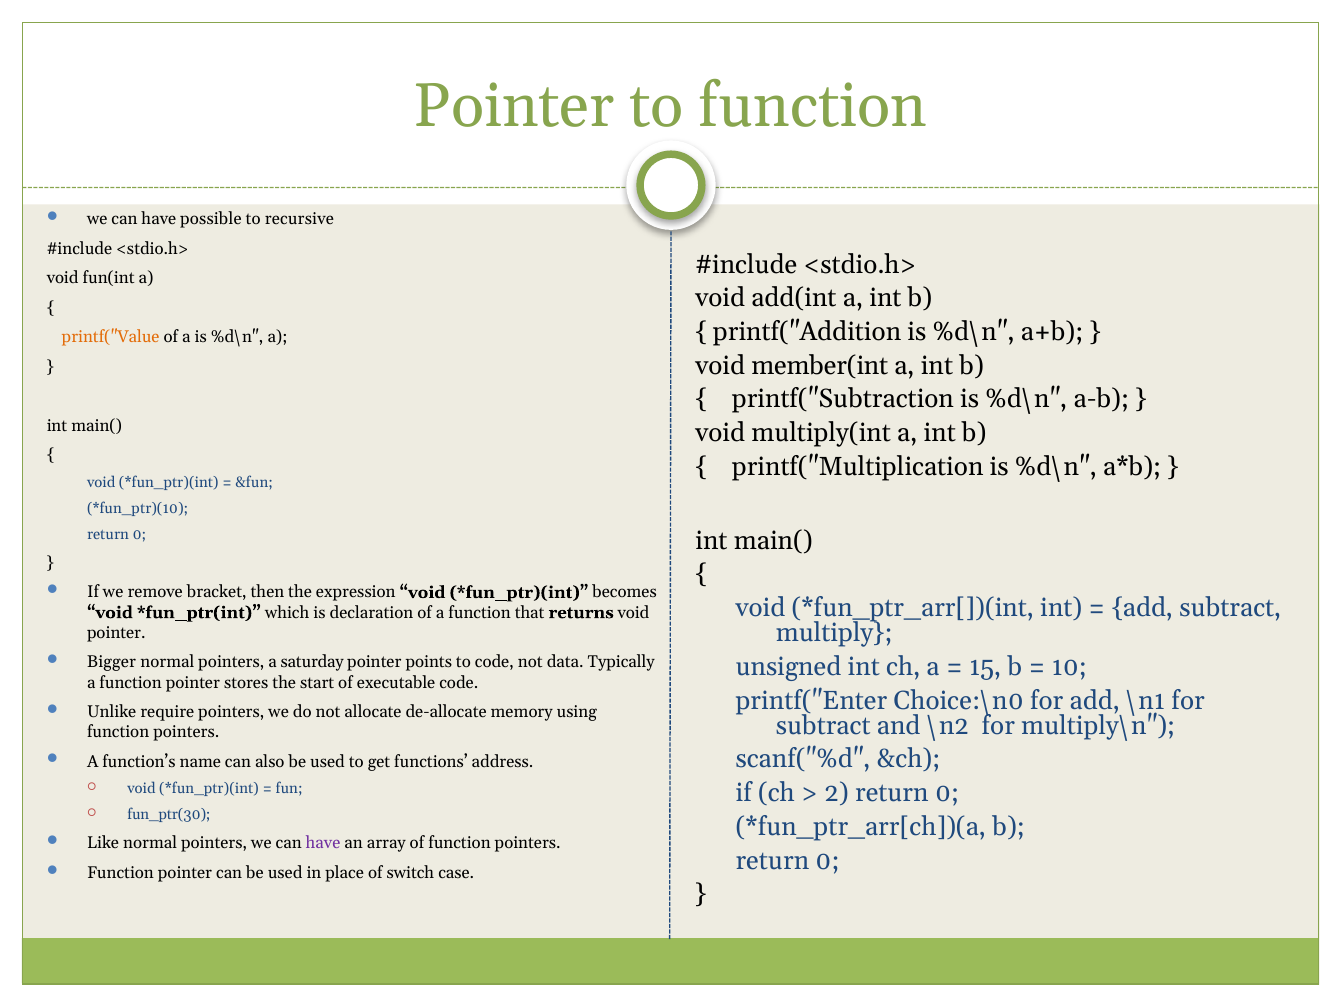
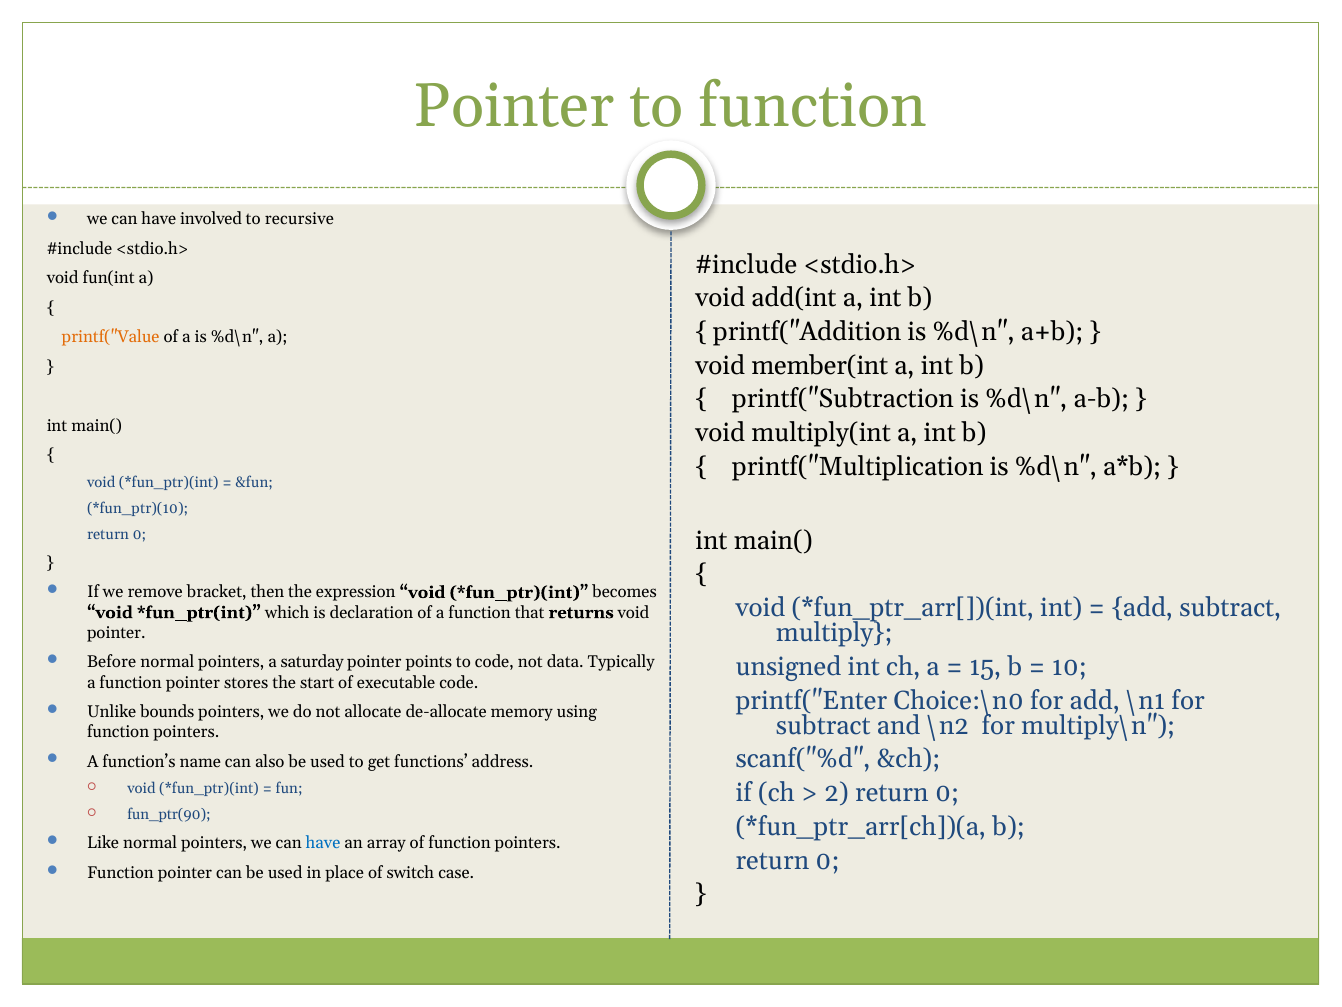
possible: possible -> involved
Bigger: Bigger -> Before
require: require -> bounds
fun_ptr(30: fun_ptr(30 -> fun_ptr(90
have at (323, 843) colour: purple -> blue
